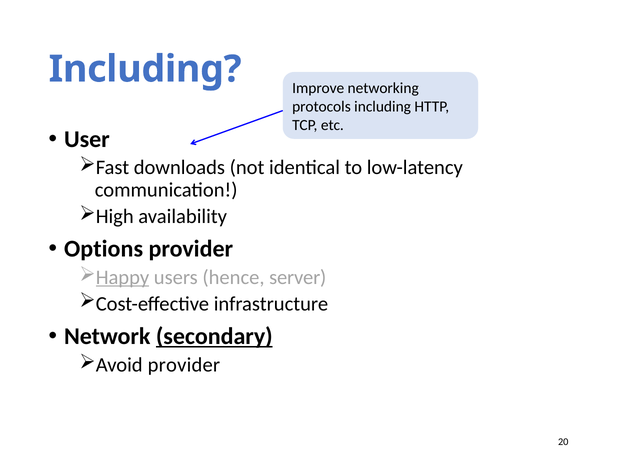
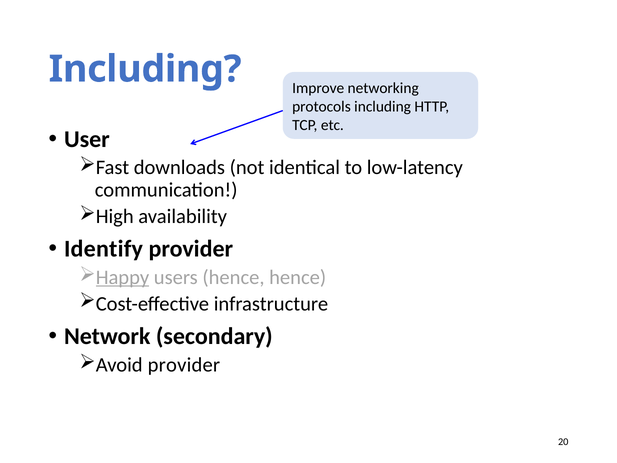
Options: Options -> Identify
hence server: server -> hence
secondary underline: present -> none
